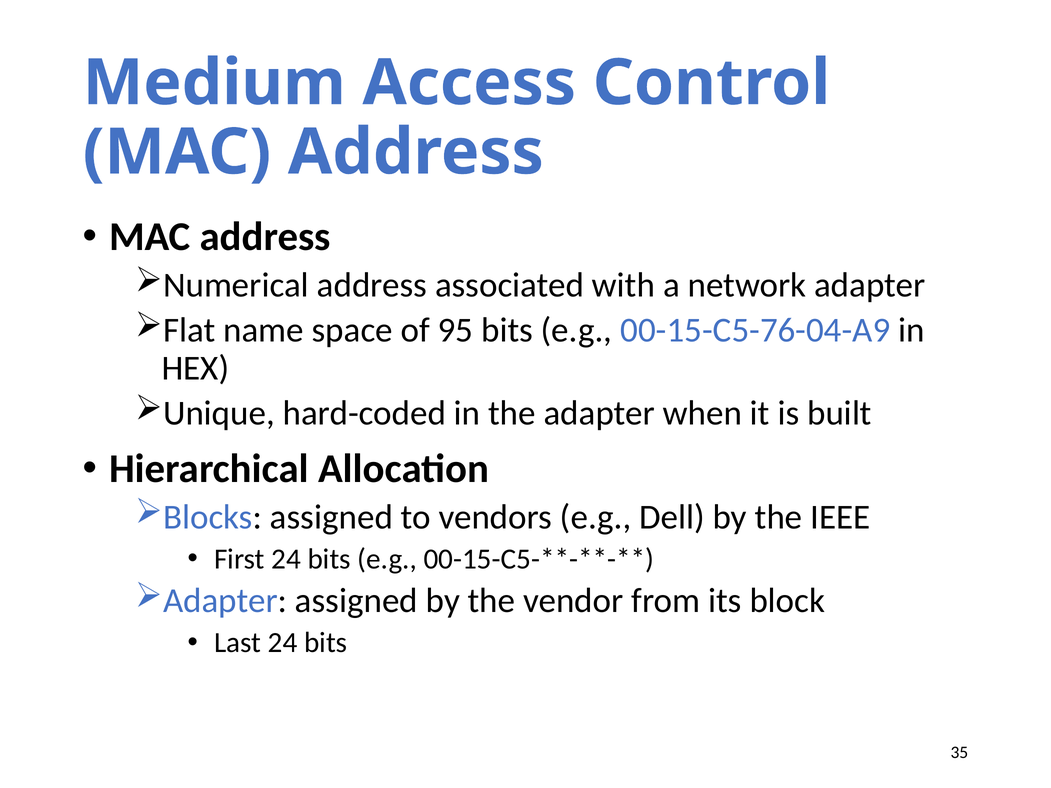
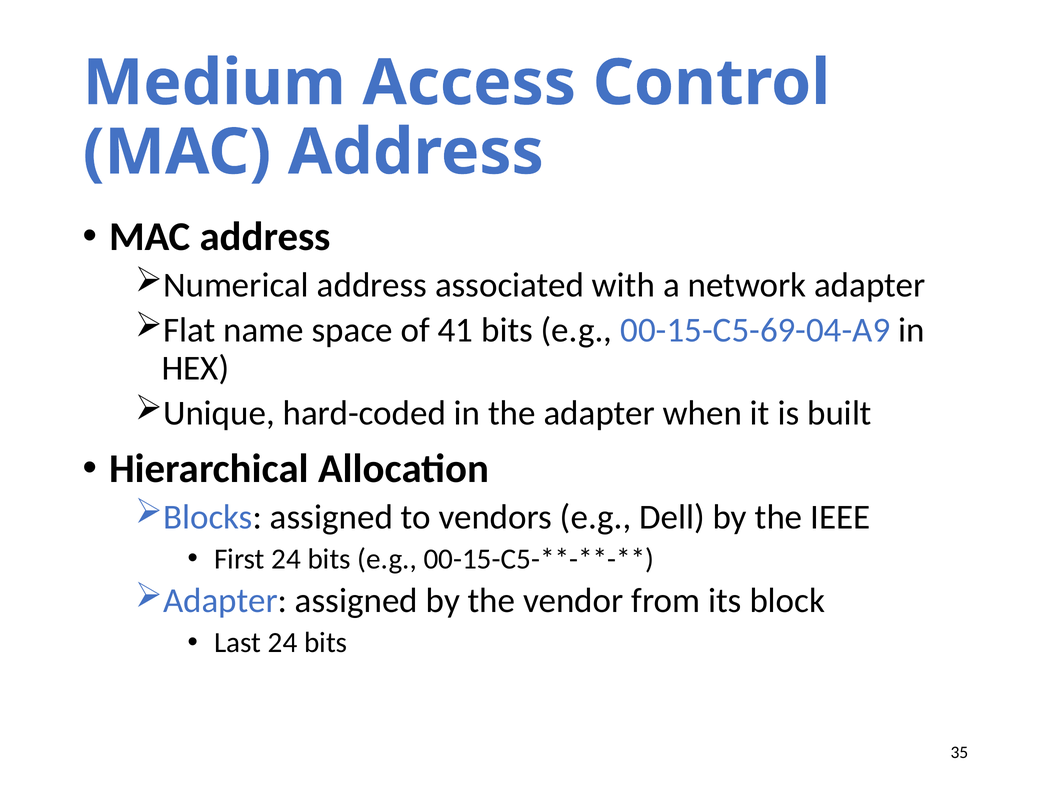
95: 95 -> 41
00-15-C5-76-04-A9: 00-15-C5-76-04-A9 -> 00-15-C5-69-04-A9
